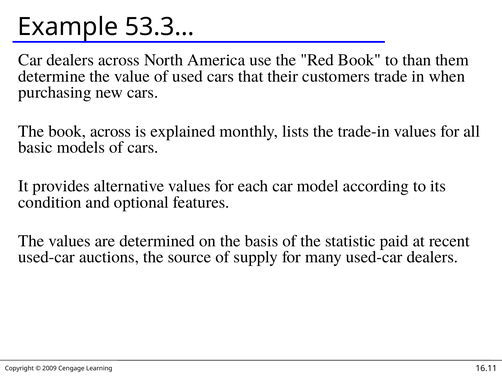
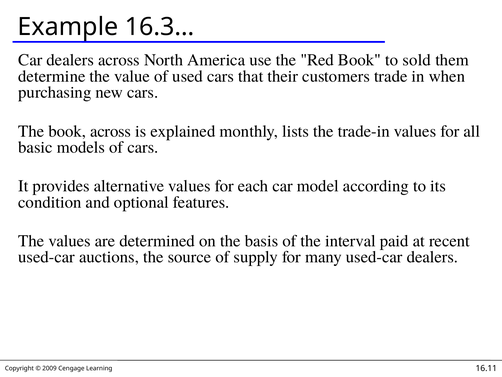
53.3…: 53.3… -> 16.3…
than: than -> sold
statistic: statistic -> interval
